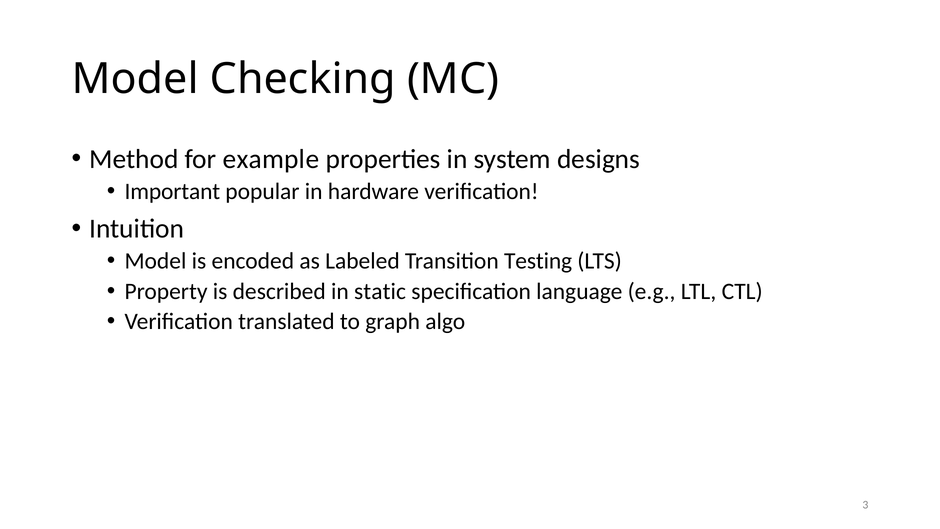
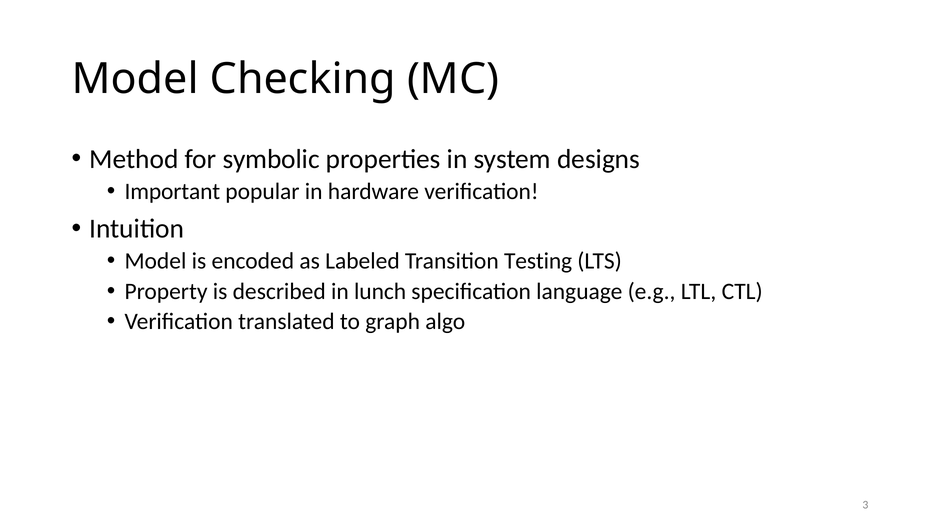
example: example -> symbolic
static: static -> lunch
